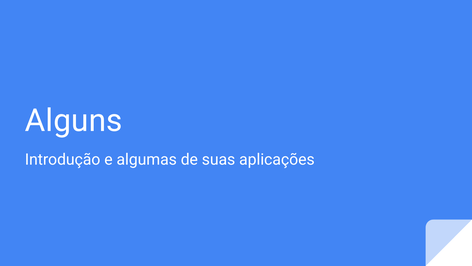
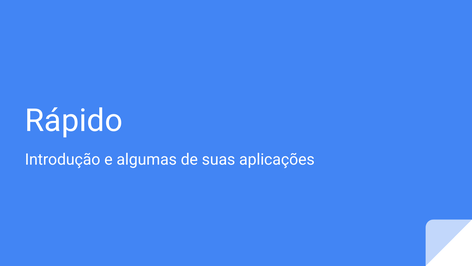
Alguns: Alguns -> Rápido
